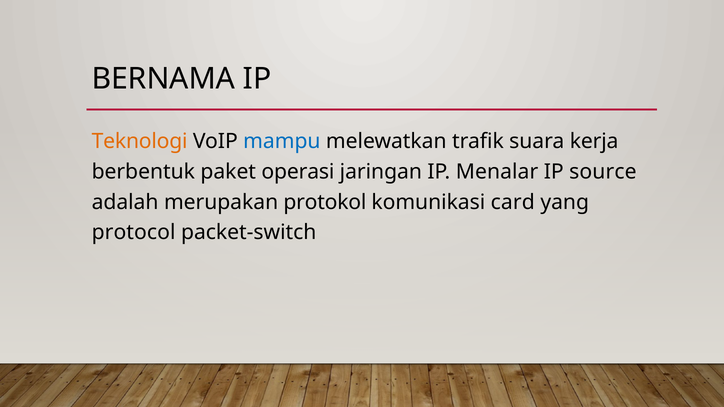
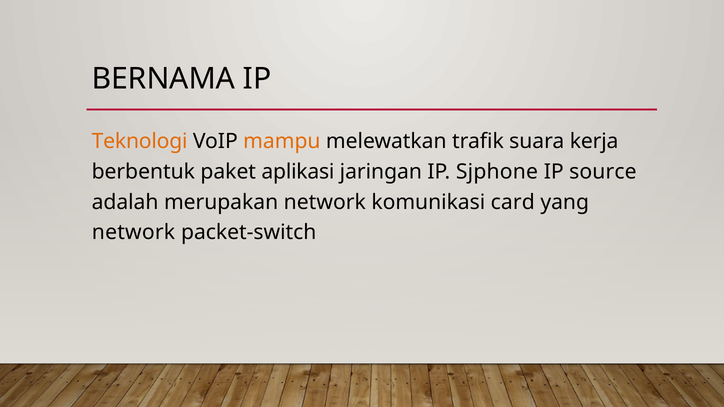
mampu colour: blue -> orange
operasi: operasi -> aplikasi
Menalar: Menalar -> Sjphone
merupakan protokol: protokol -> network
protocol at (134, 233): protocol -> network
